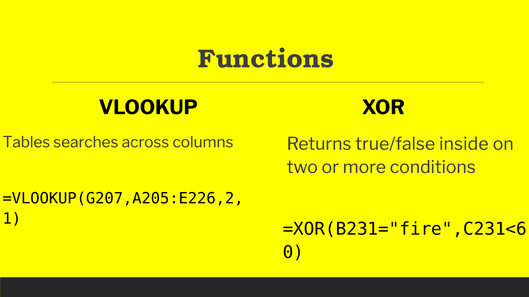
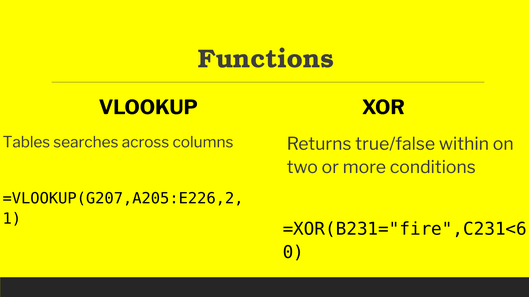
inside: inside -> within
